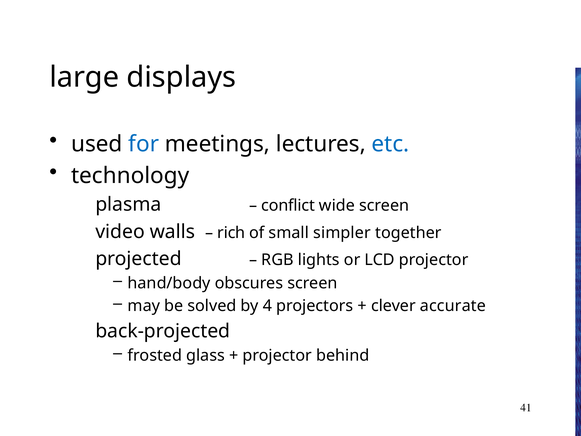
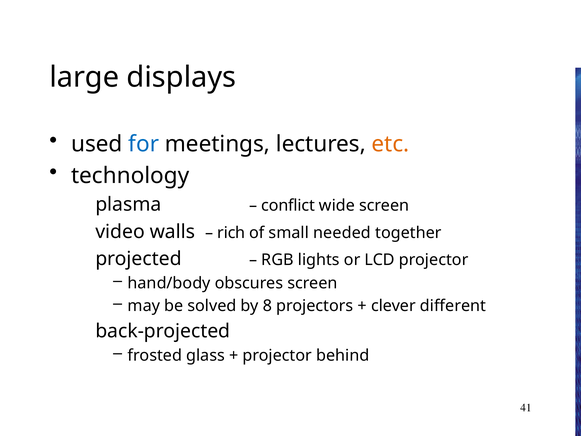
etc colour: blue -> orange
simpler: simpler -> needed
4: 4 -> 8
accurate: accurate -> different
